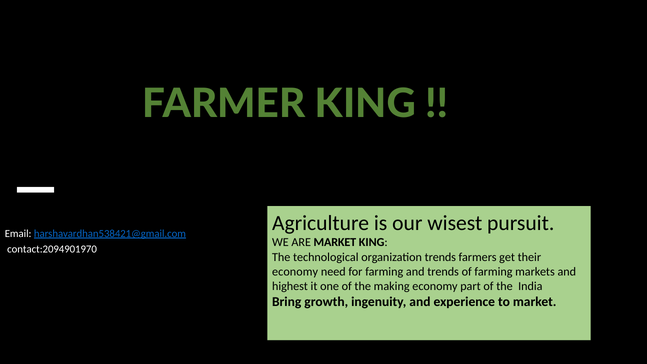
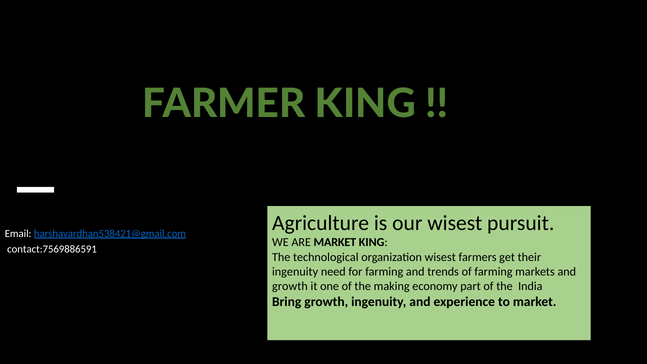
contact:2094901970: contact:2094901970 -> contact:7569886591
organization trends: trends -> wisest
economy at (295, 272): economy -> ingenuity
highest at (290, 286): highest -> growth
